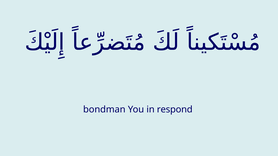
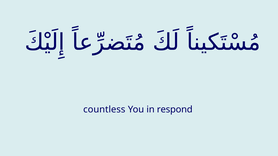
bondman: bondman -> countless
